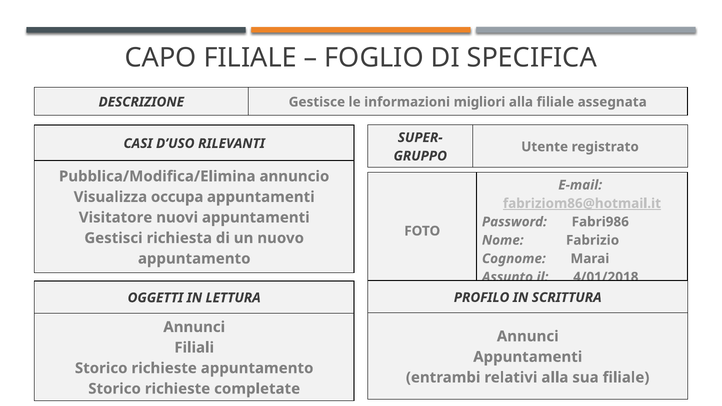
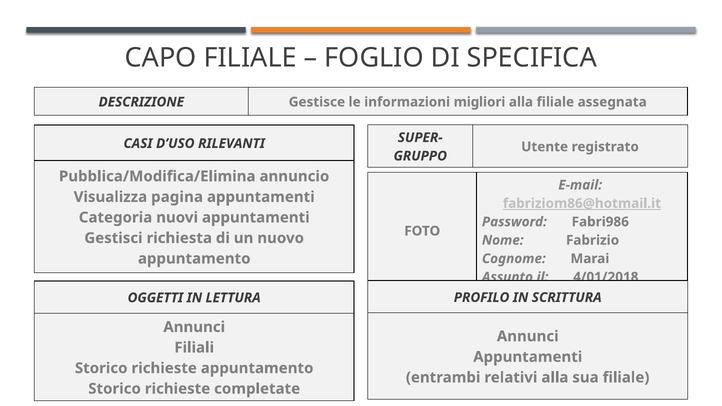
occupa: occupa -> pagina
Visitatore: Visitatore -> Categoria
